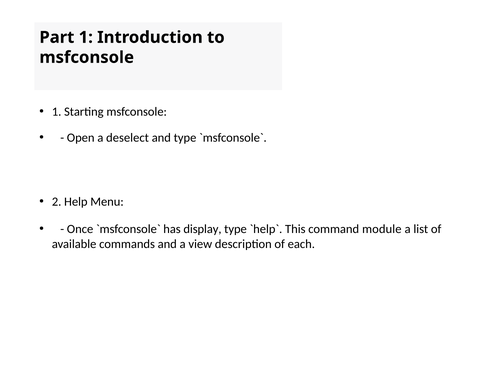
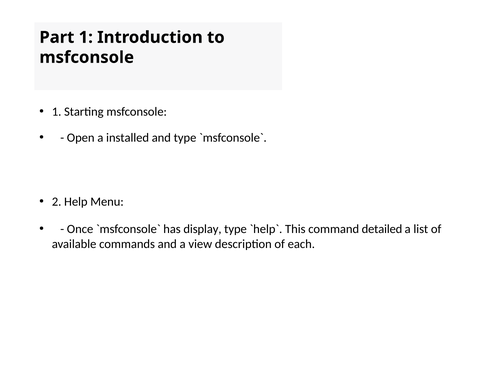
deselect: deselect -> installed
module: module -> detailed
